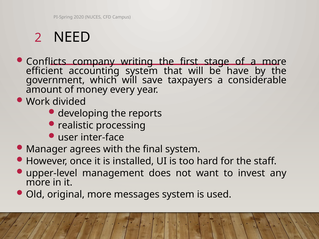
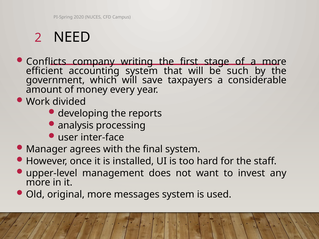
have: have -> such
realistic: realistic -> analysis
